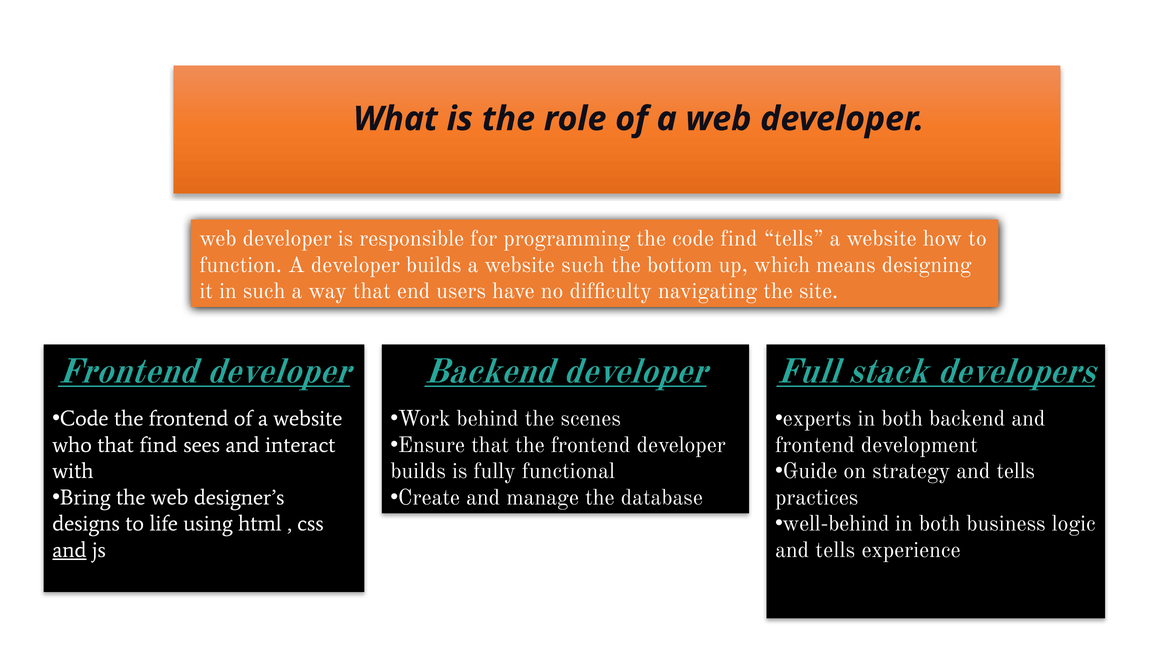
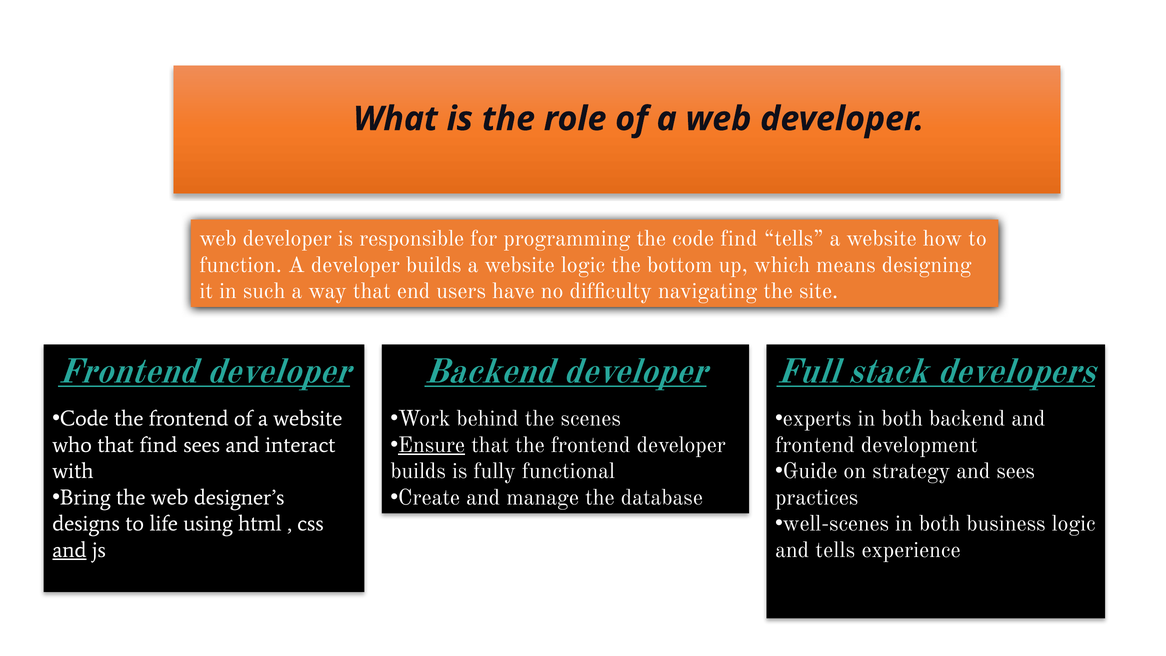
website such: such -> logic
Ensure underline: none -> present
strategy and tells: tells -> sees
well-behind: well-behind -> well-scenes
